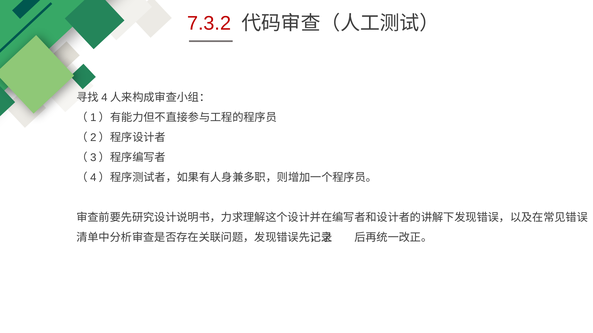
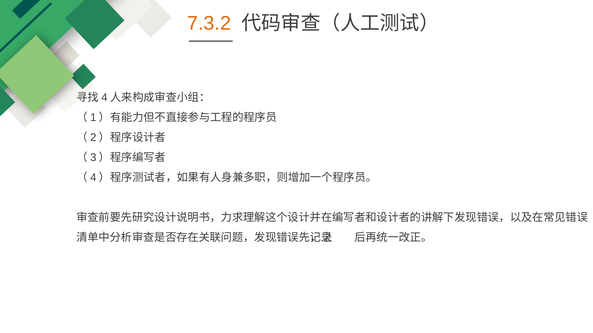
7.3.2 colour: red -> orange
